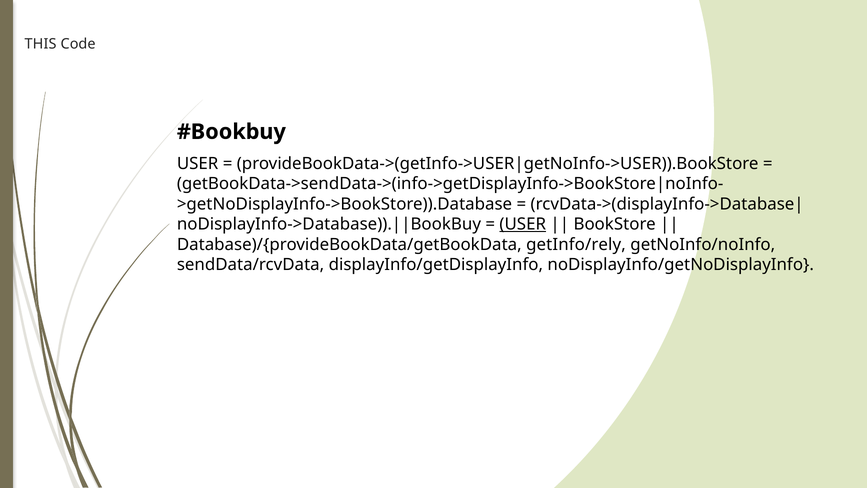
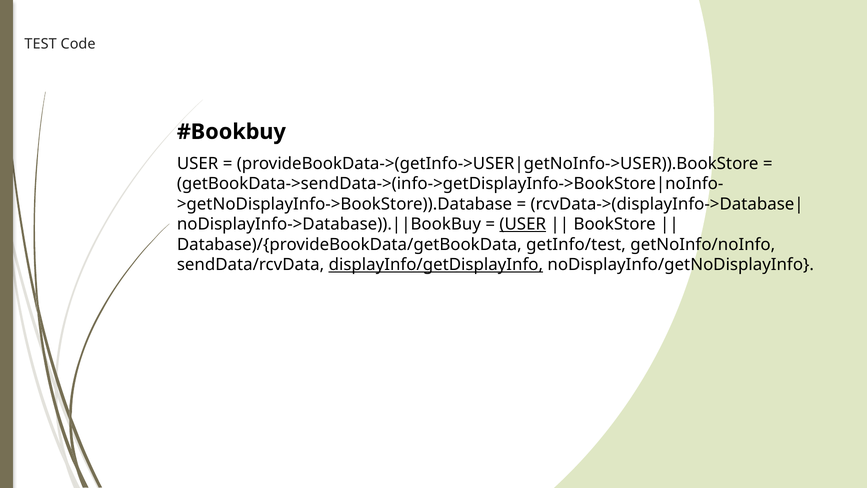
THIS: THIS -> TEST
getInfo/rely: getInfo/rely -> getInfo/test
displayInfo/getDisplayInfo underline: none -> present
